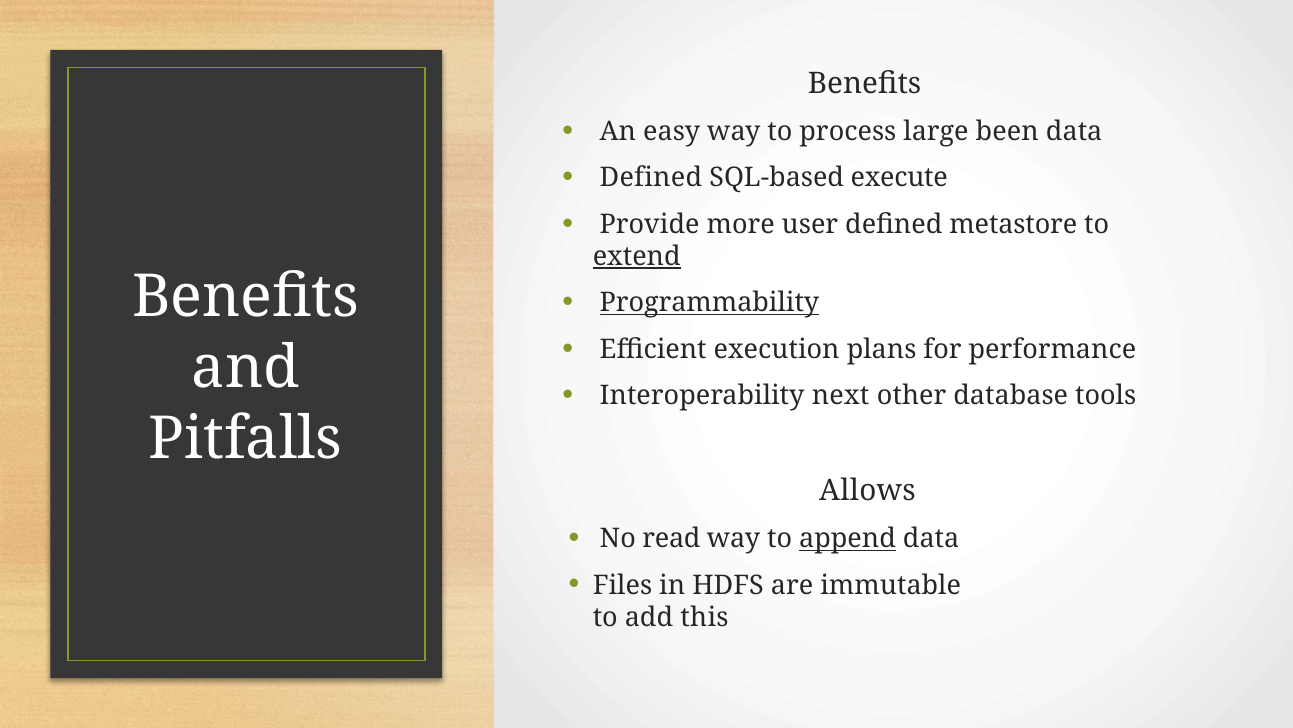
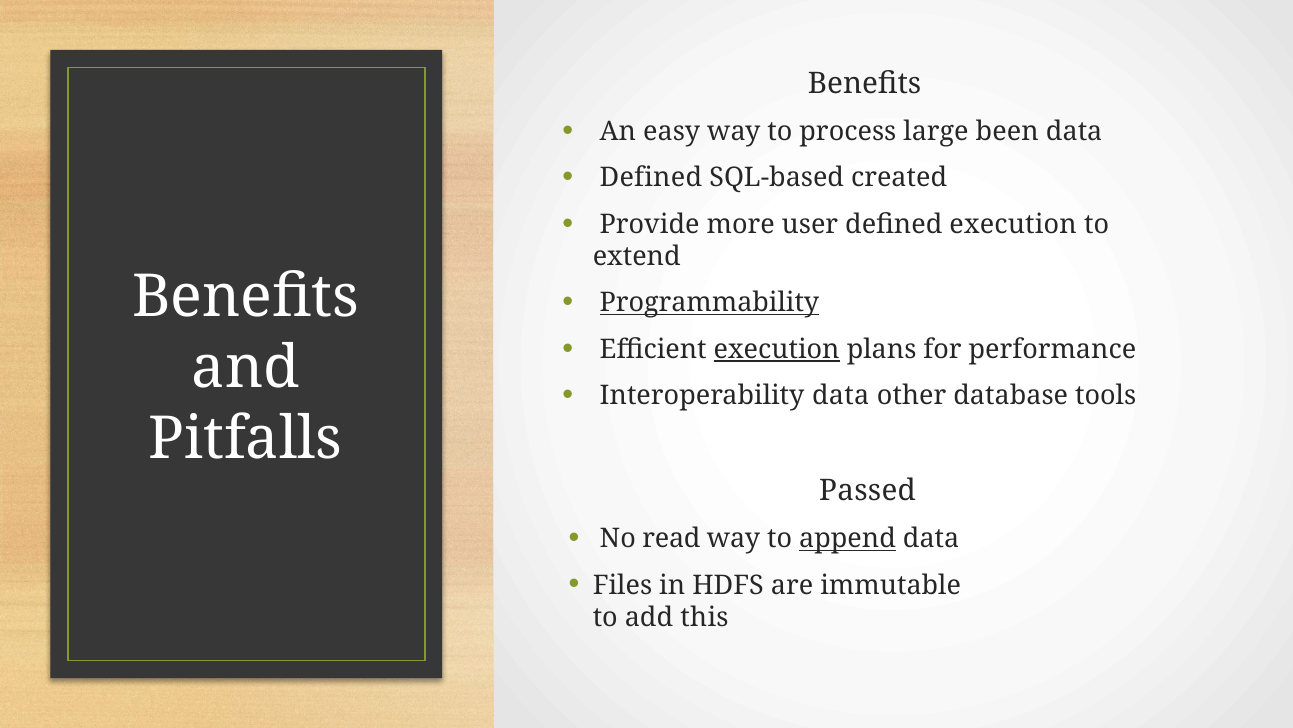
execute: execute -> created
defined metastore: metastore -> execution
extend underline: present -> none
execution at (777, 349) underline: none -> present
Interoperability next: next -> data
Allows: Allows -> Passed
